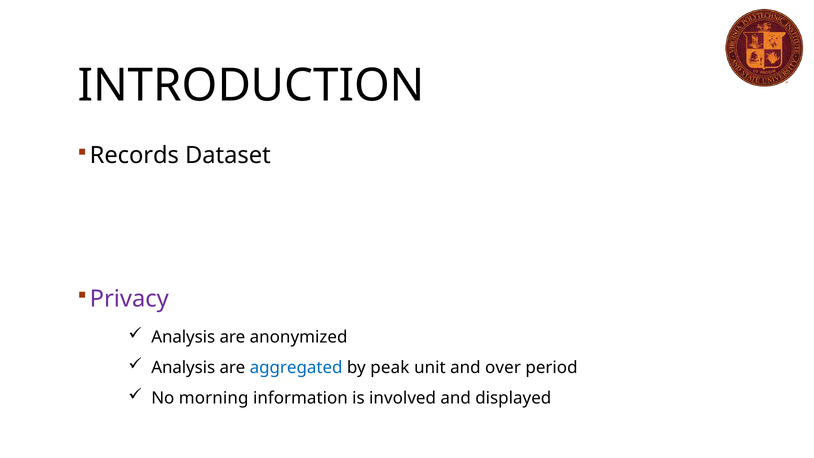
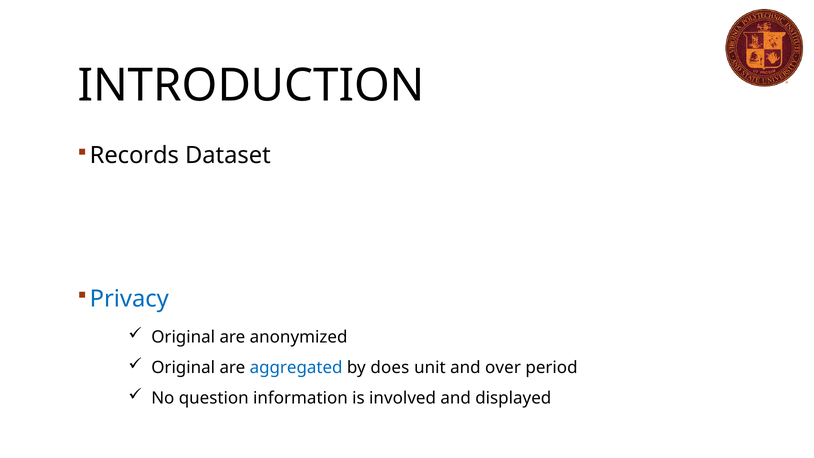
Privacy colour: purple -> blue
Analysis at (183, 337): Analysis -> Original
Analysis at (183, 368): Analysis -> Original
peak: peak -> does
morning: morning -> question
